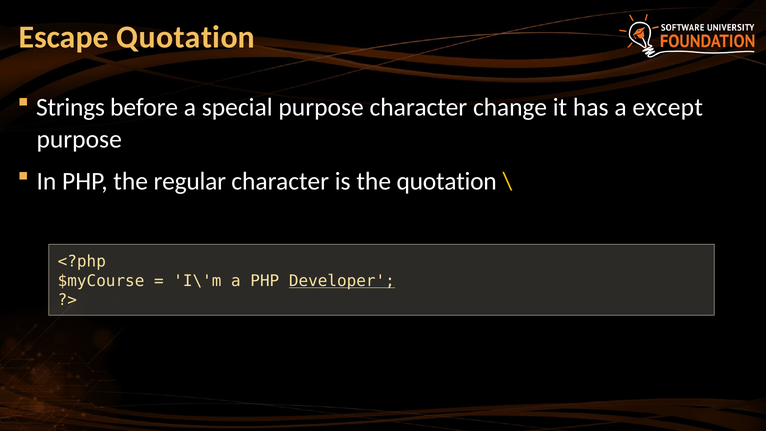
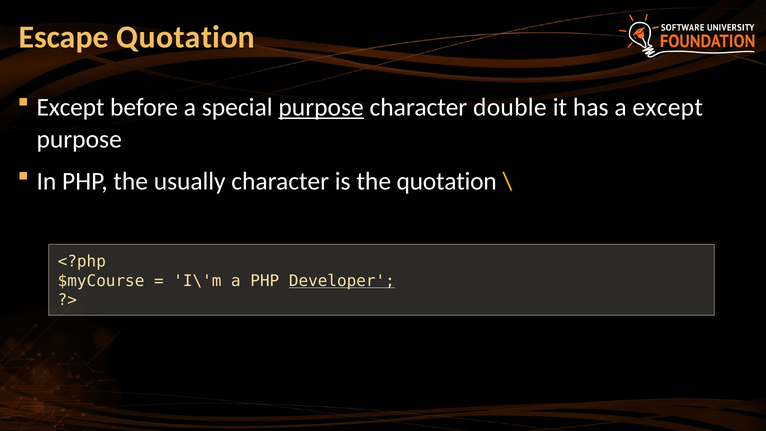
Strings at (71, 107): Strings -> Except
purpose at (321, 107) underline: none -> present
change: change -> double
regular: regular -> usually
